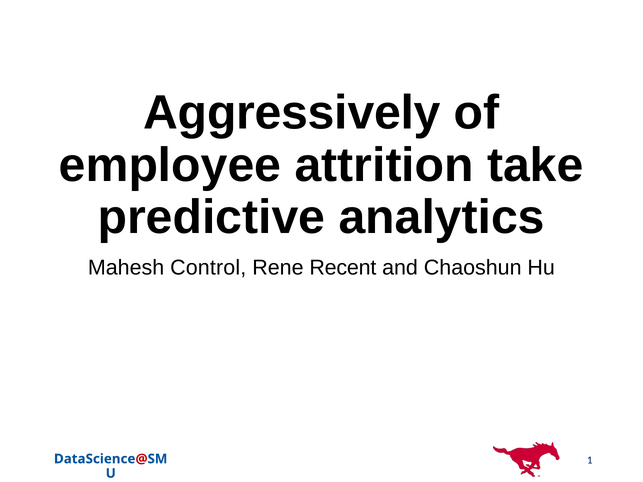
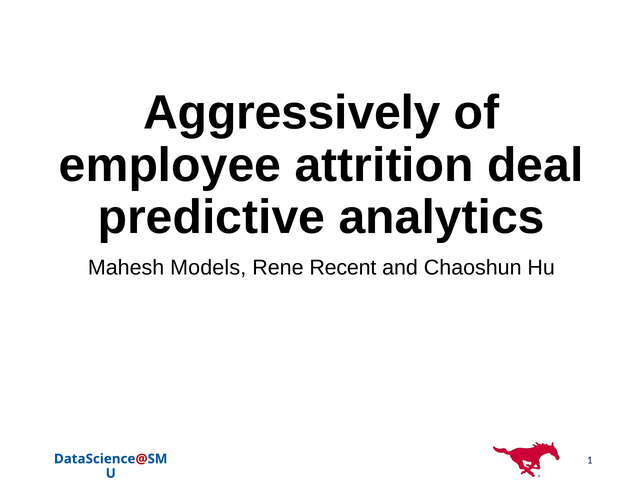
take: take -> deal
Control: Control -> Models
